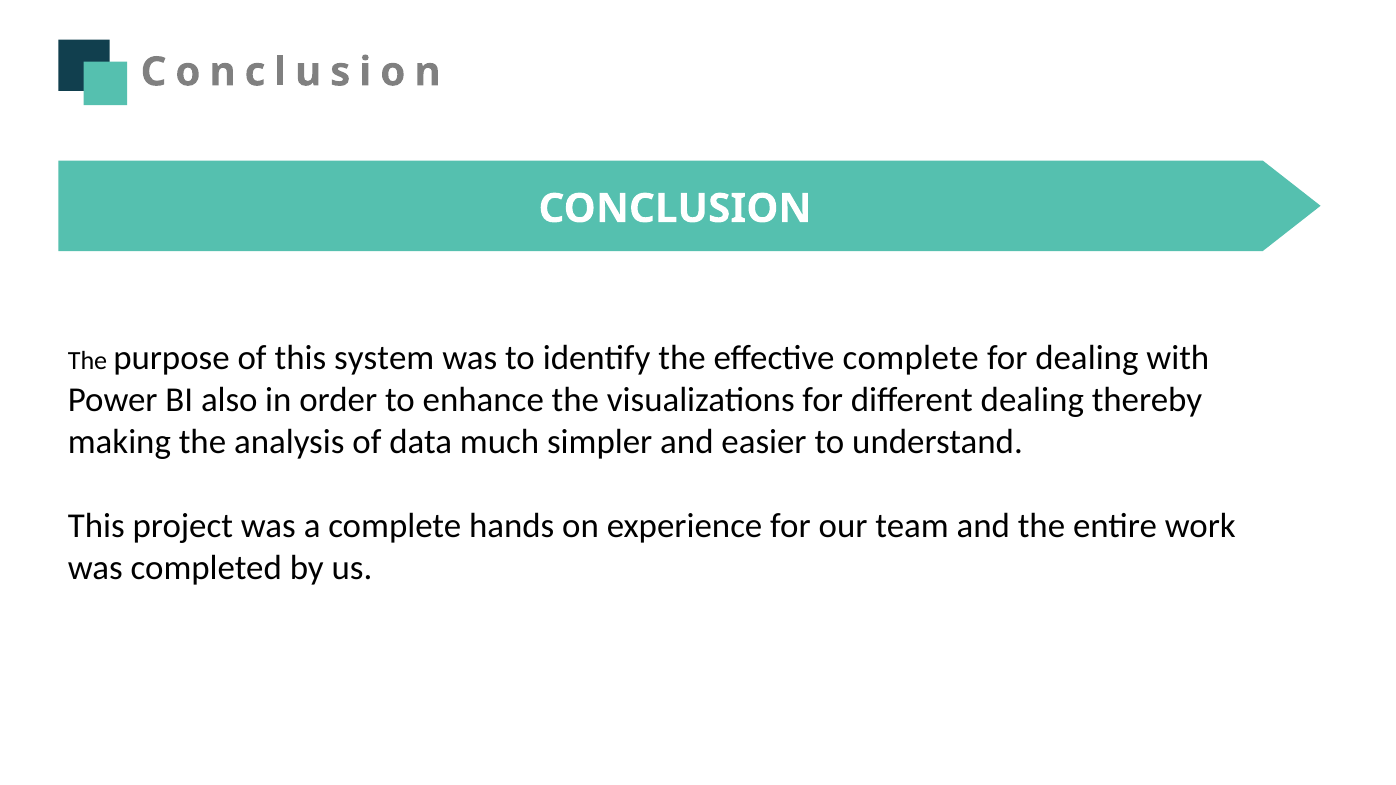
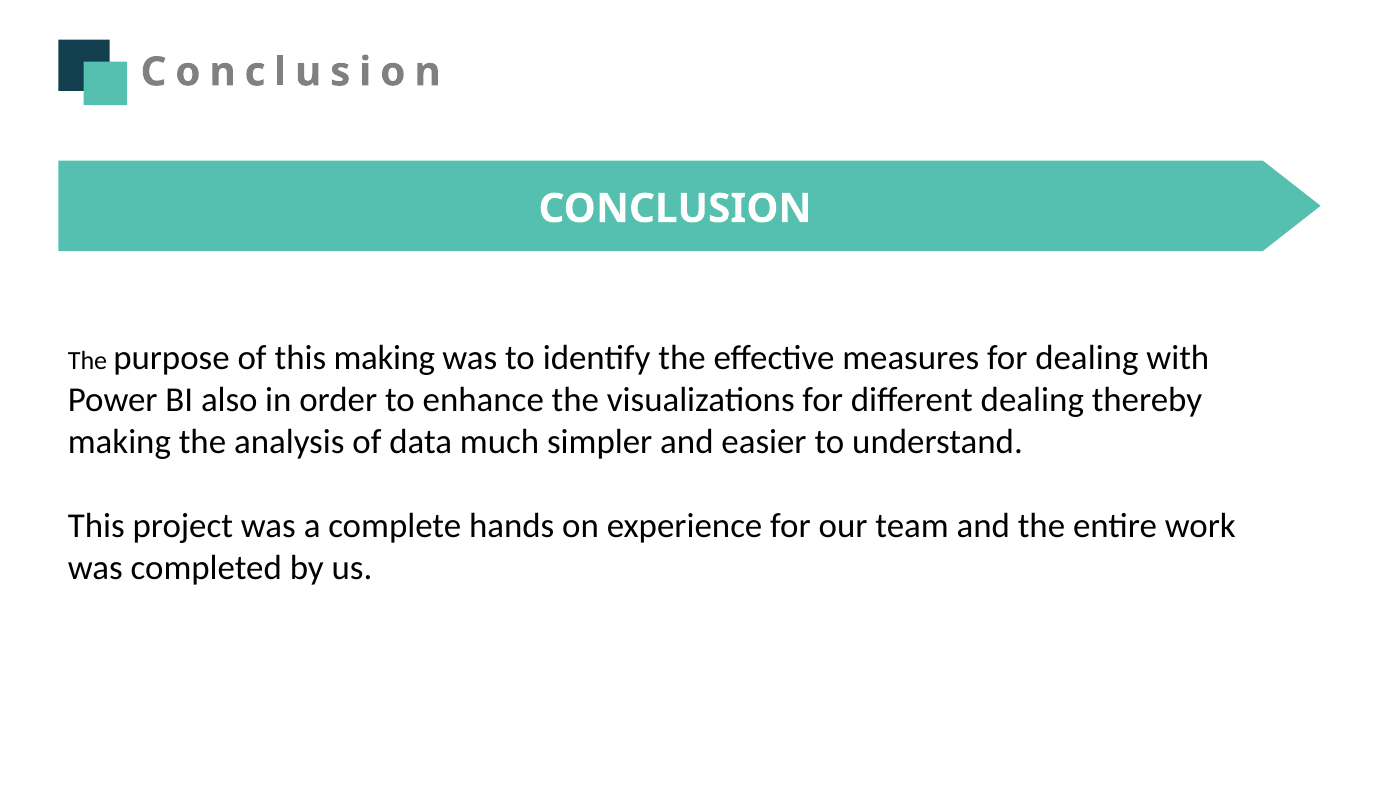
this system: system -> making
effective complete: complete -> measures
